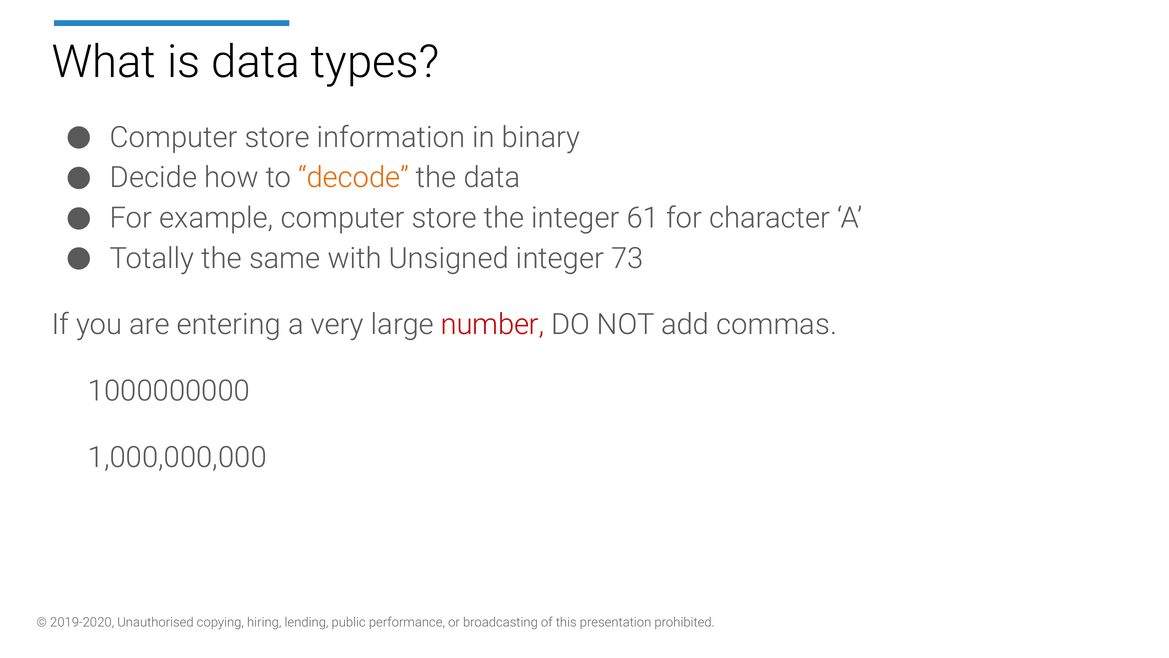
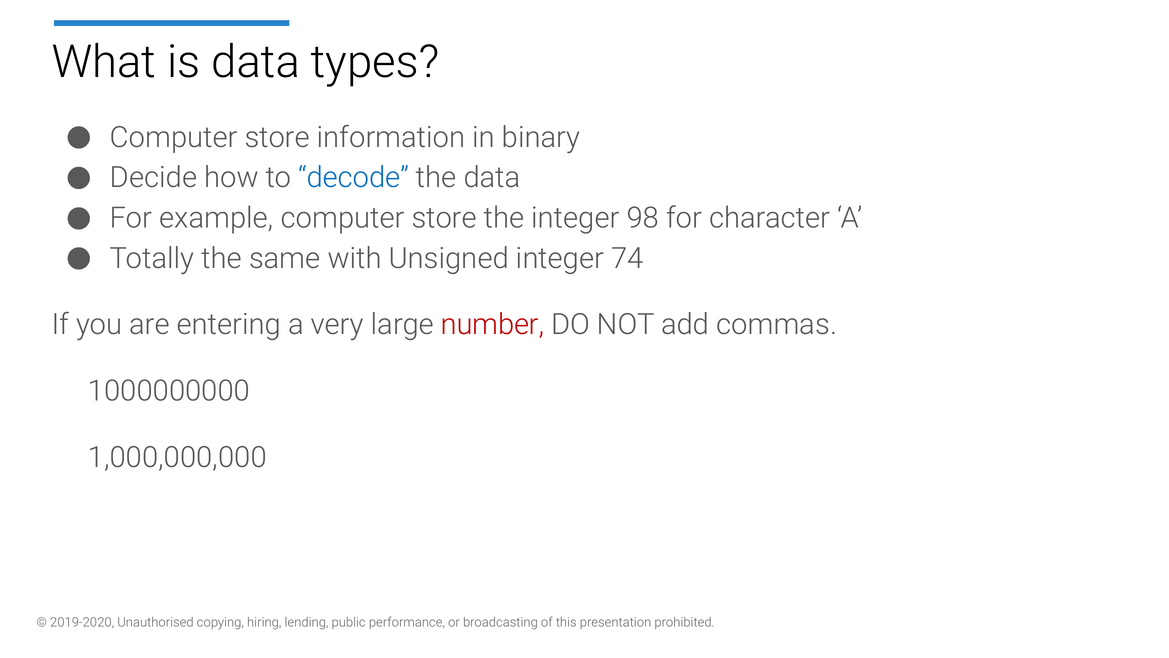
decode colour: orange -> blue
61: 61 -> 98
73: 73 -> 74
